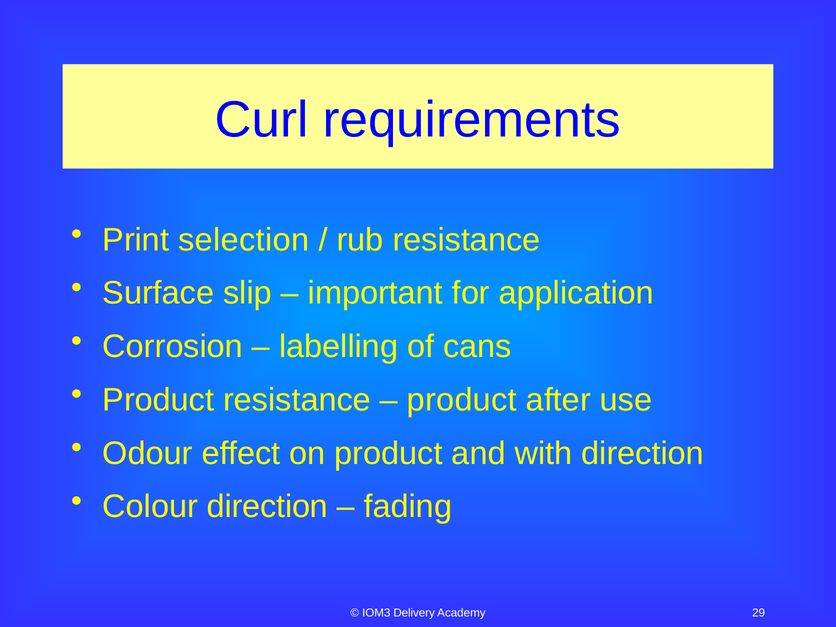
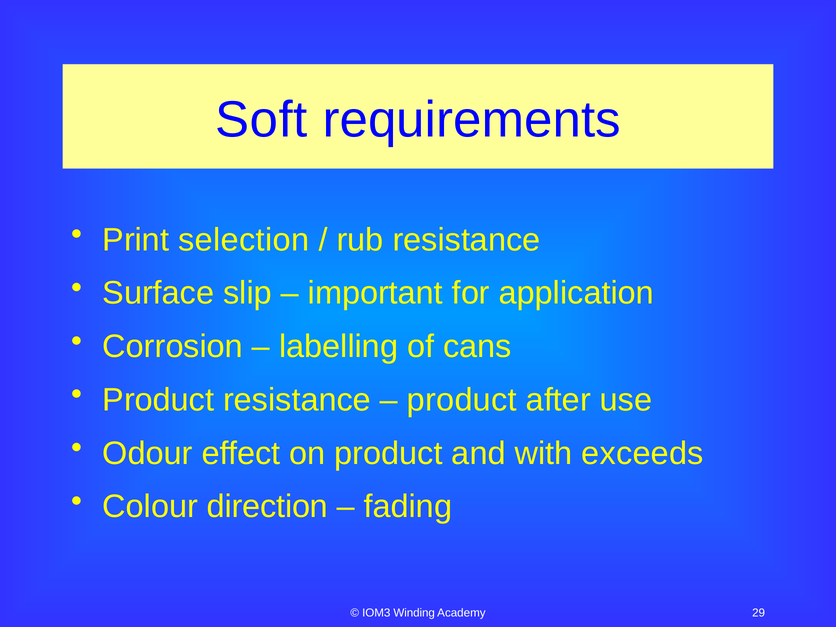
Curl: Curl -> Soft
with direction: direction -> exceeds
Delivery: Delivery -> Winding
